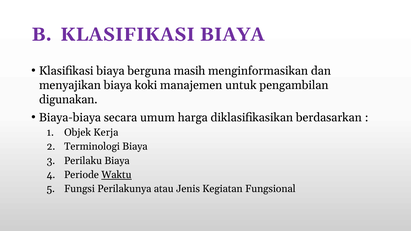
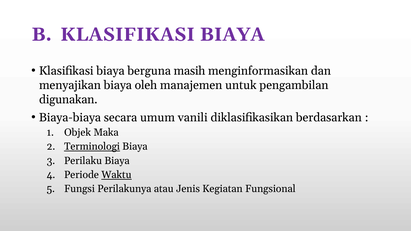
koki: koki -> oleh
harga: harga -> vanili
Kerja: Kerja -> Maka
Terminologi underline: none -> present
